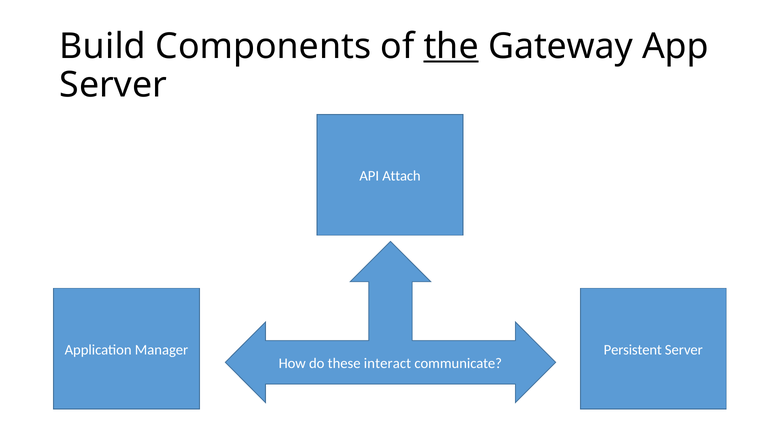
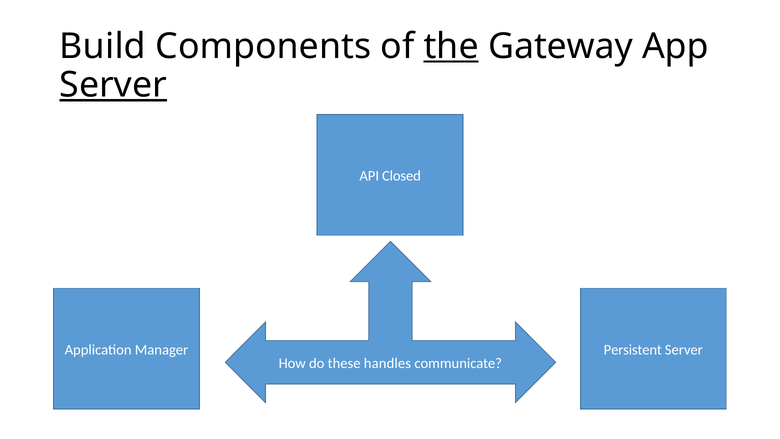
Server at (113, 85) underline: none -> present
Attach: Attach -> Closed
interact: interact -> handles
